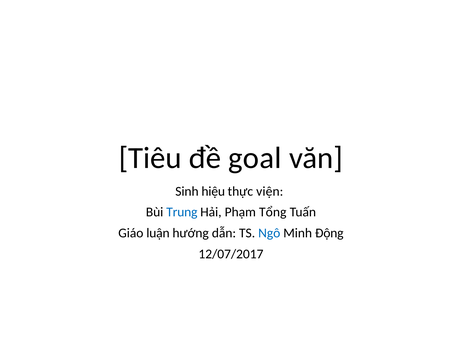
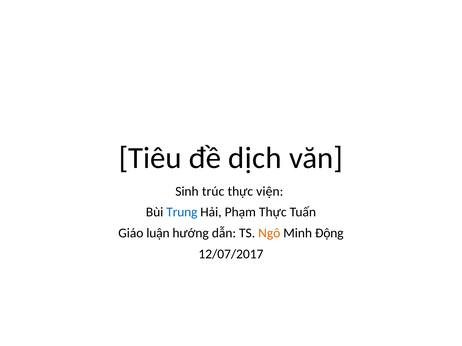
goal: goal -> dịch
hiệu: hiệu -> trúc
Phạm Tổng: Tổng -> Thực
Ngô colour: blue -> orange
